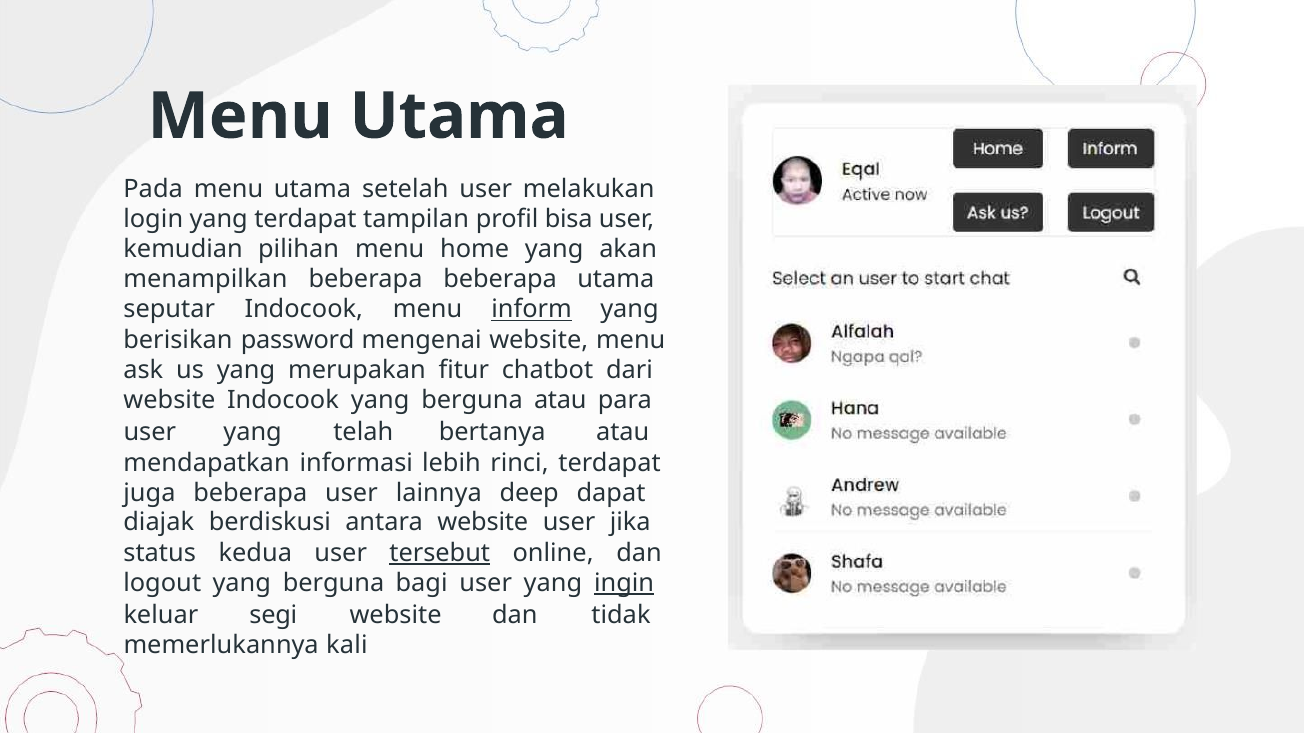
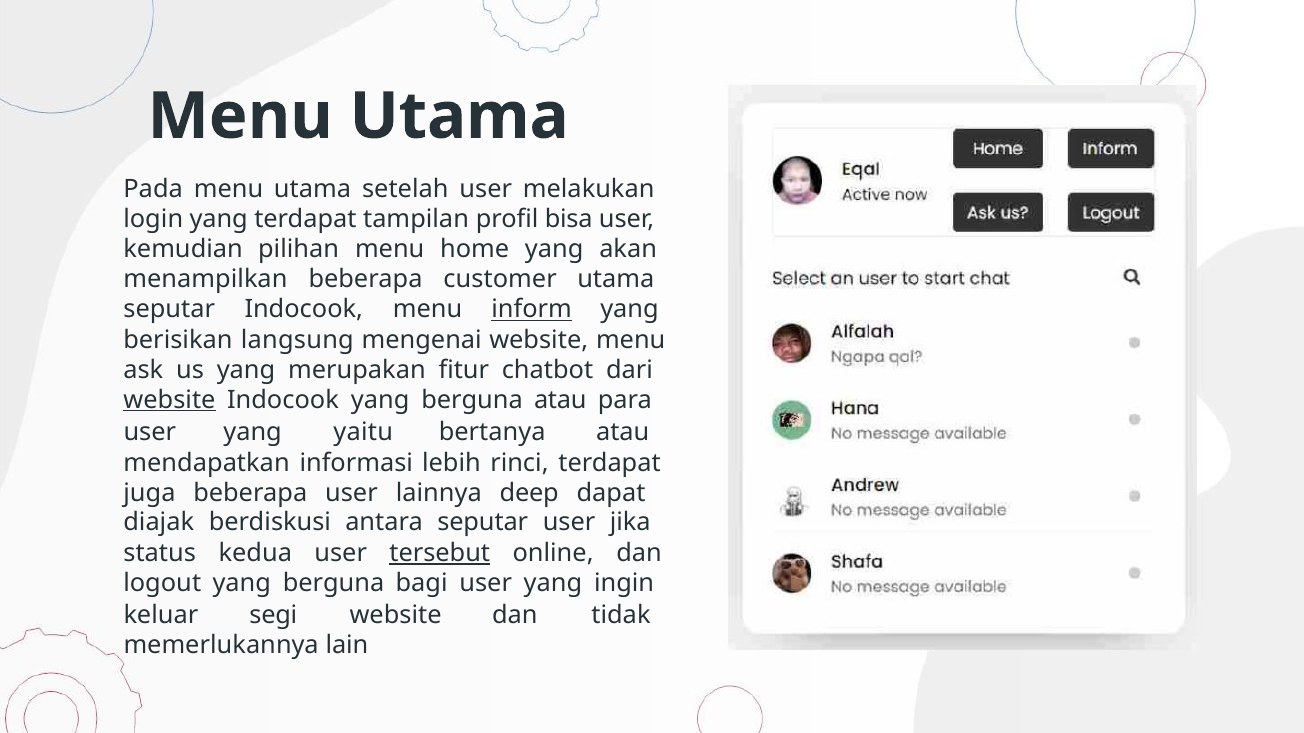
beberapa beberapa: beberapa -> customer
password: password -> langsung
website at (169, 400) underline: none -> present
telah: telah -> yaitu
antara website: website -> seputar
ingin underline: present -> none
kali: kali -> lain
